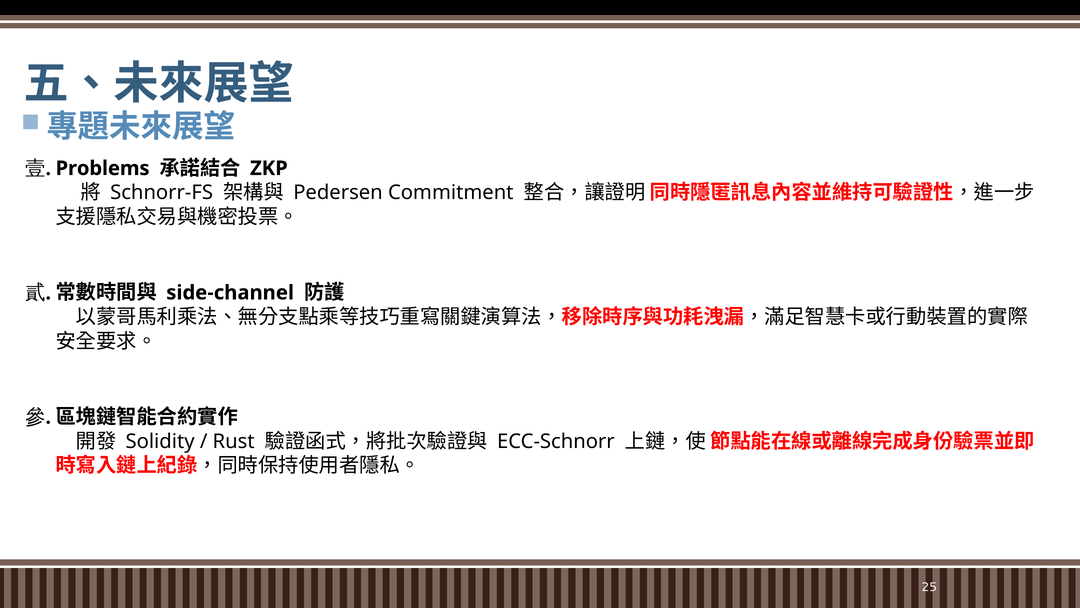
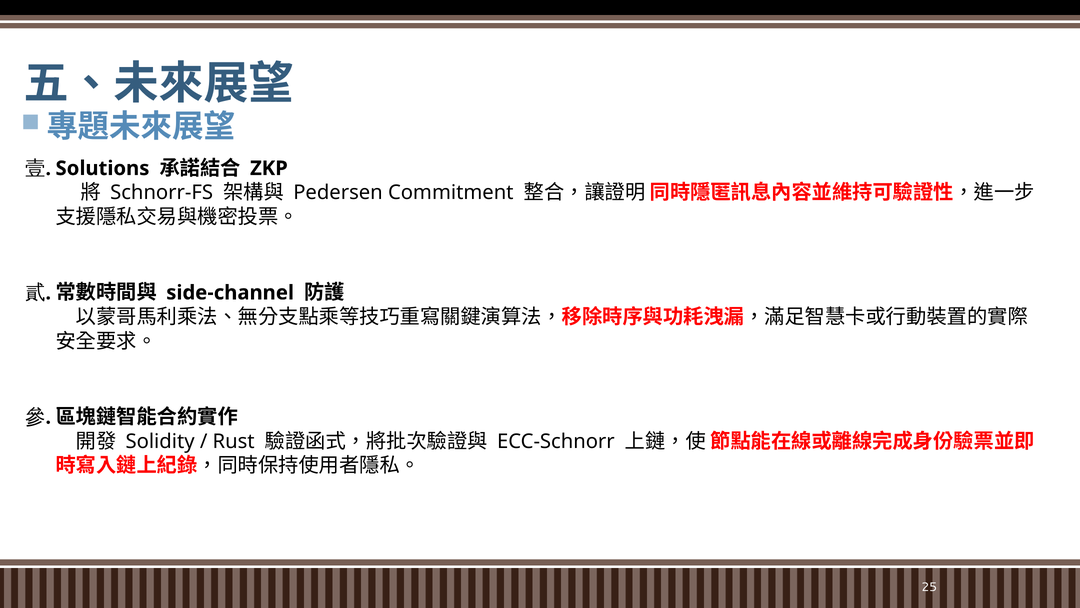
Problems: Problems -> Solutions
